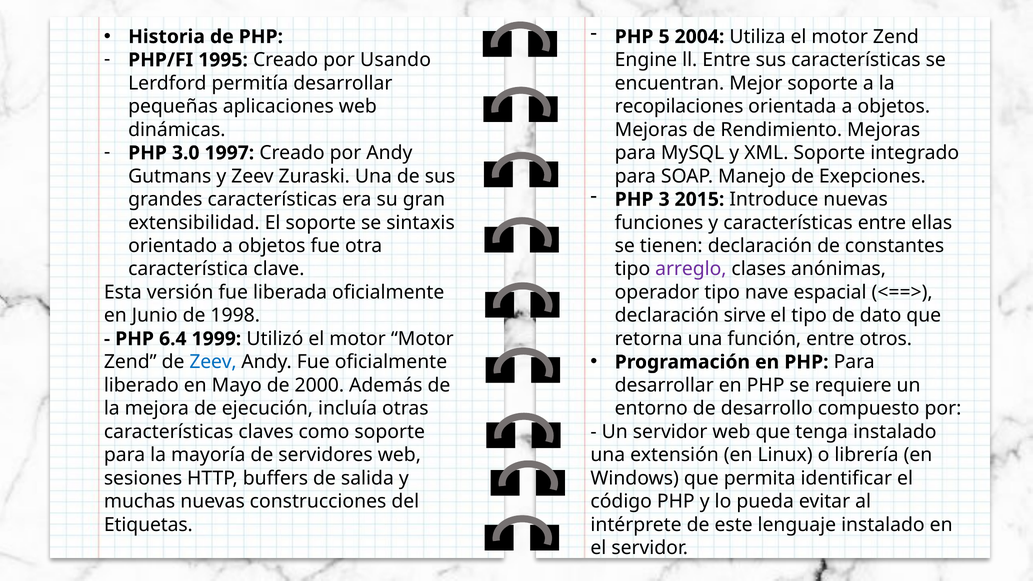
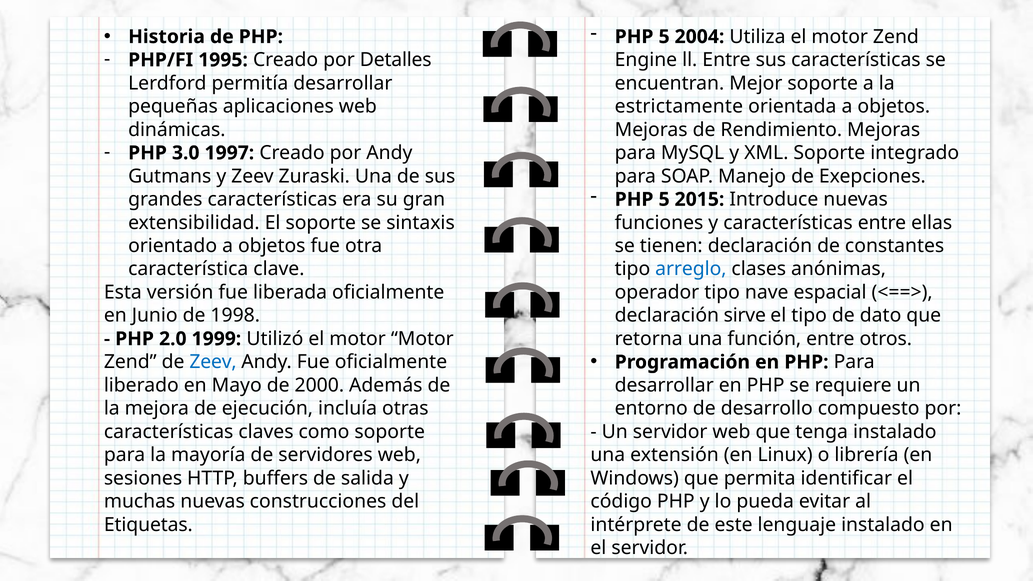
Usando: Usando -> Detalles
recopilaciones: recopilaciones -> estrictamente
3 at (664, 199): 3 -> 5
arreglo colour: purple -> blue
6.4: 6.4 -> 2.0
